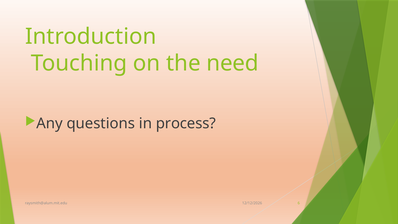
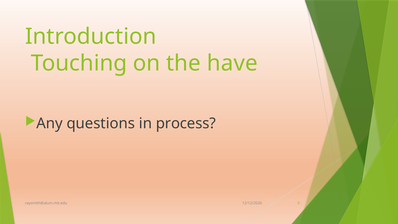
need: need -> have
